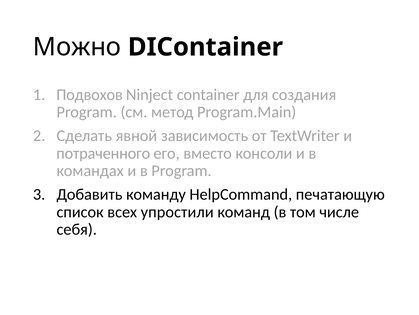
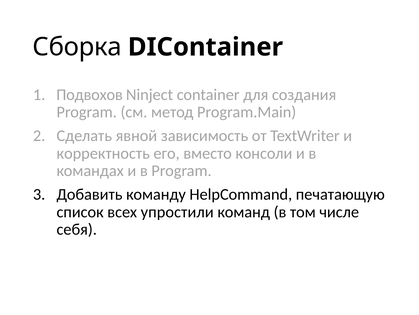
Можно: Можно -> Сборка
потраченного: потраченного -> корректность
